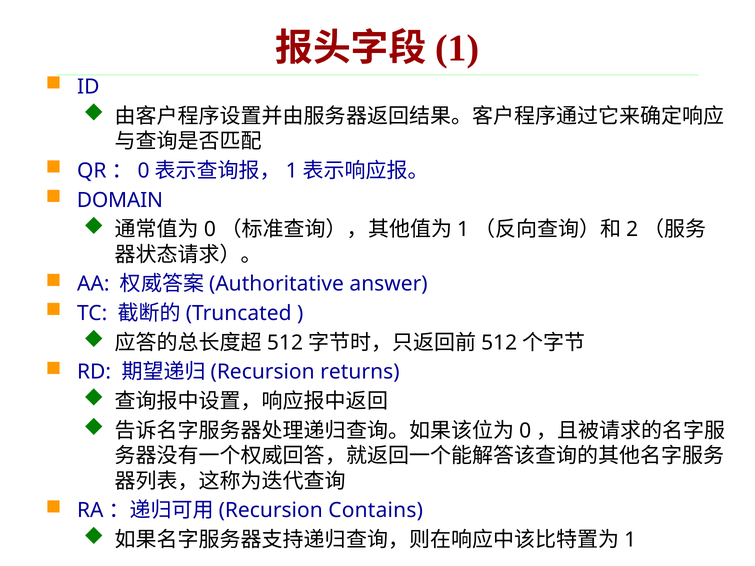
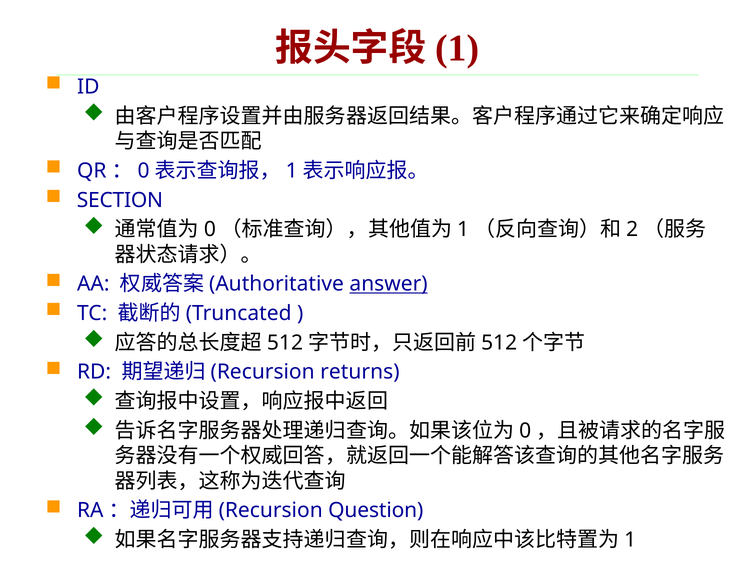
DOMAIN: DOMAIN -> SECTION
answer underline: none -> present
Contains: Contains -> Question
